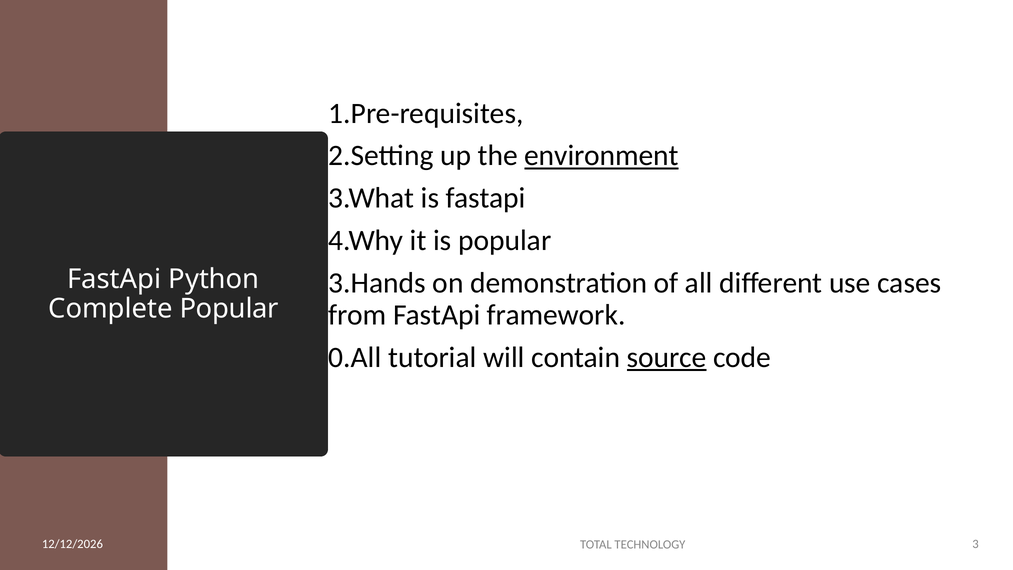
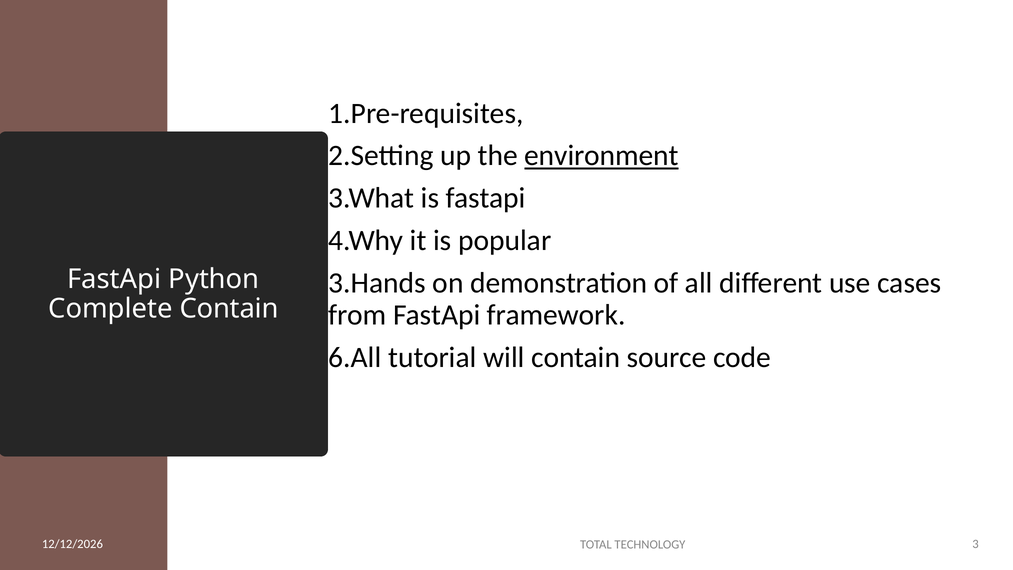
Complete Popular: Popular -> Contain
0.All: 0.All -> 6.All
source underline: present -> none
